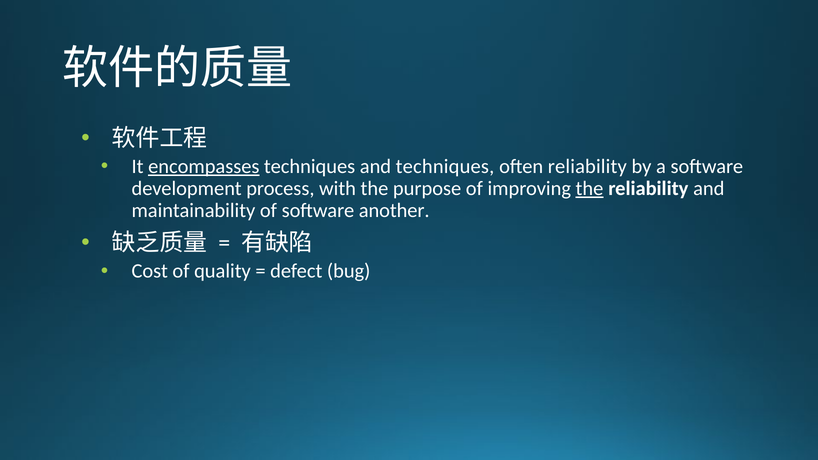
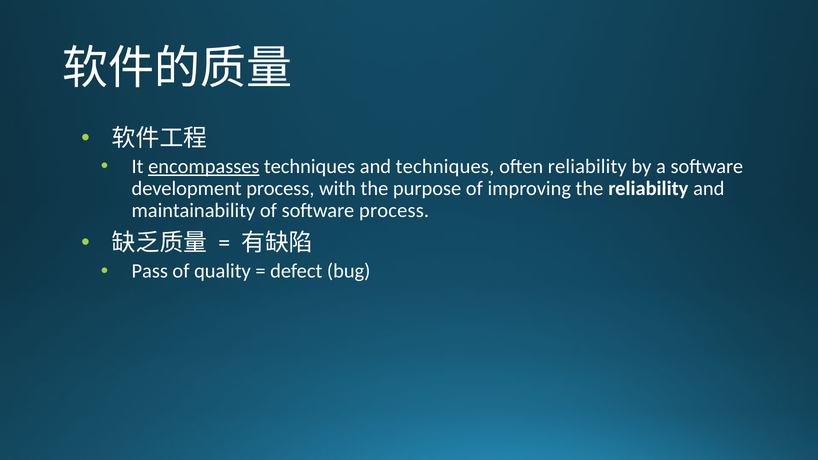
the at (589, 189) underline: present -> none
software another: another -> process
Cost: Cost -> Pass
